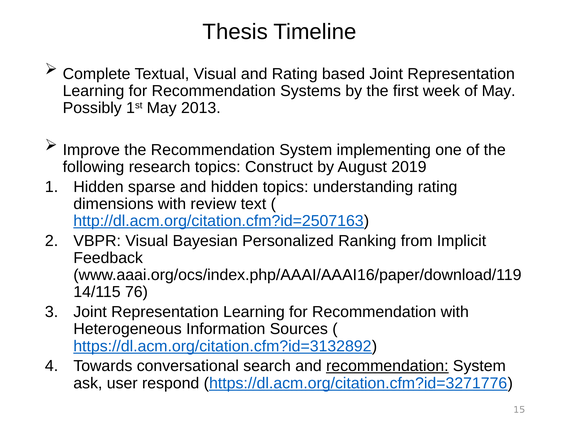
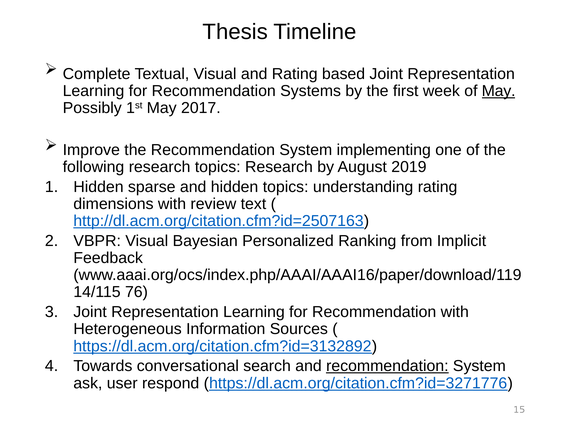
May at (499, 91) underline: none -> present
2013: 2013 -> 2017
topics Construct: Construct -> Research
